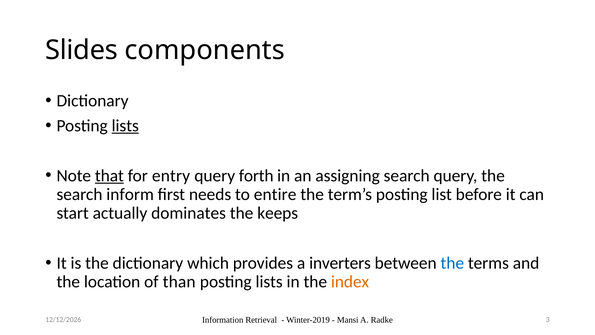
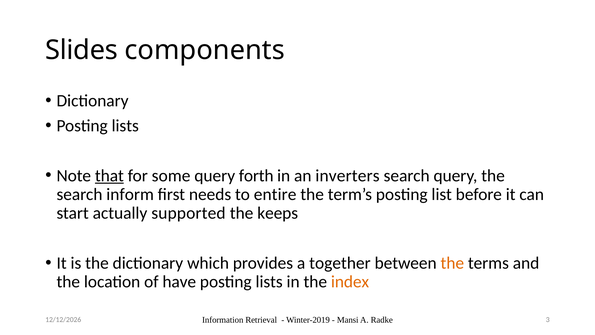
lists at (125, 126) underline: present -> none
entry: entry -> some
assigning: assigning -> inverters
dominates: dominates -> supported
inverters: inverters -> together
the at (452, 263) colour: blue -> orange
than: than -> have
